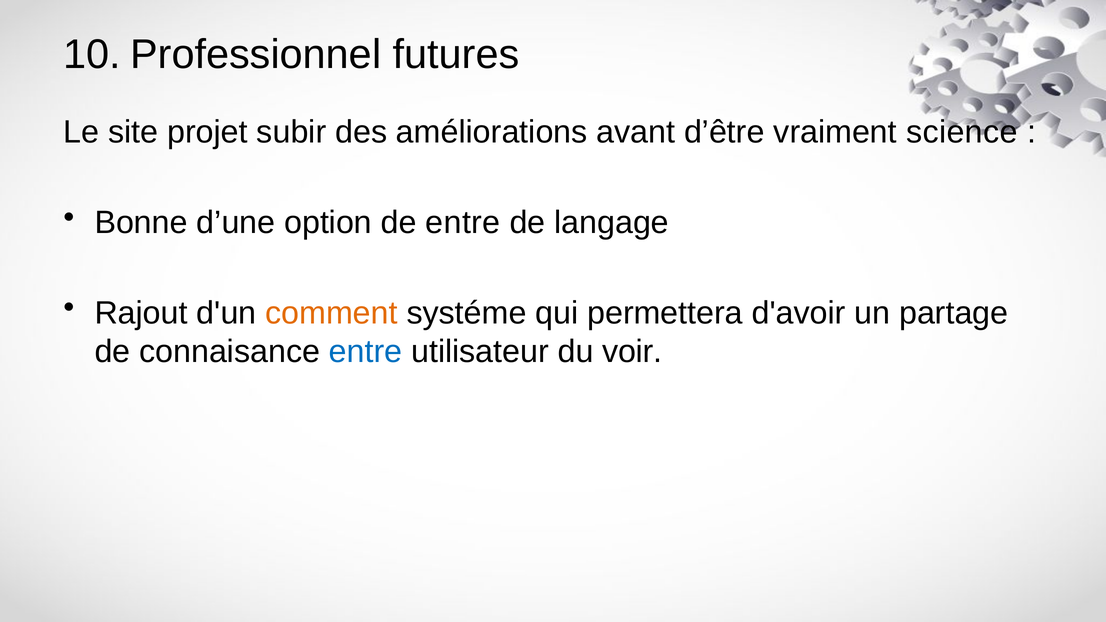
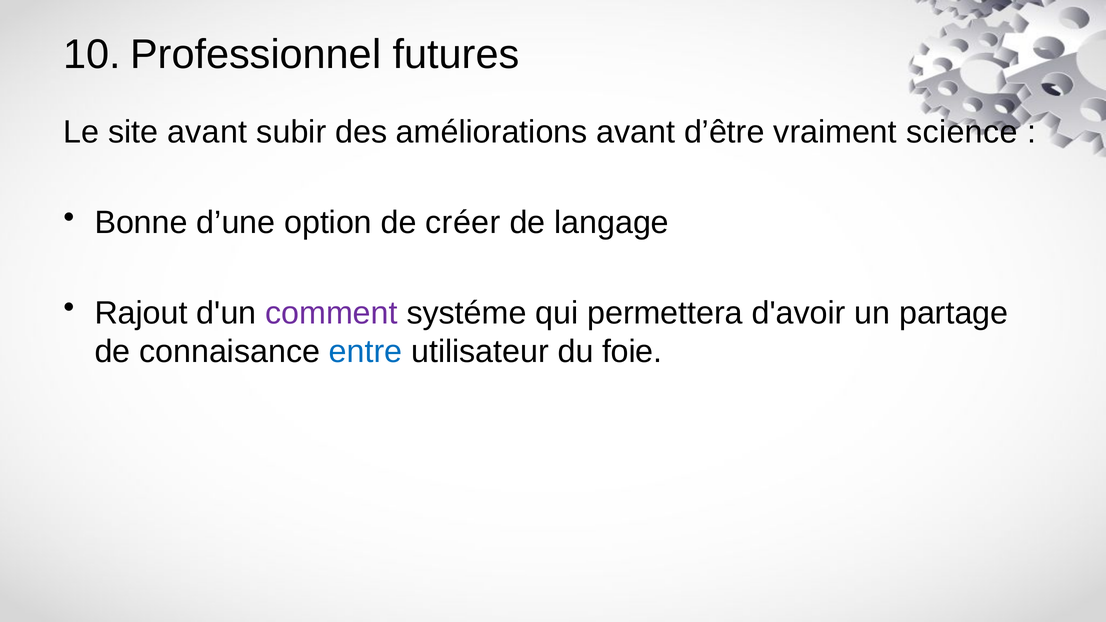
site projet: projet -> avant
de entre: entre -> créer
comment colour: orange -> purple
voir: voir -> foie
